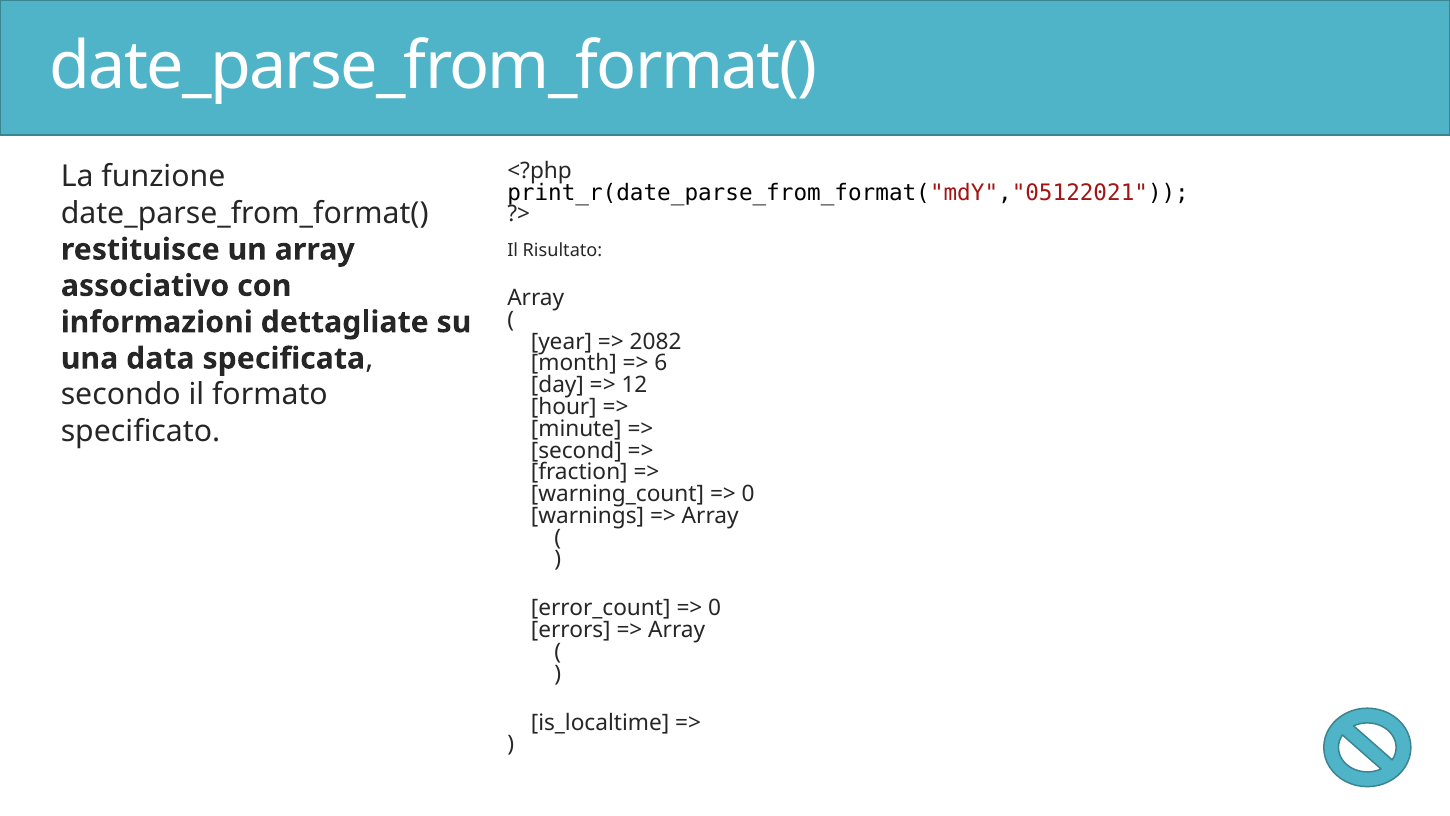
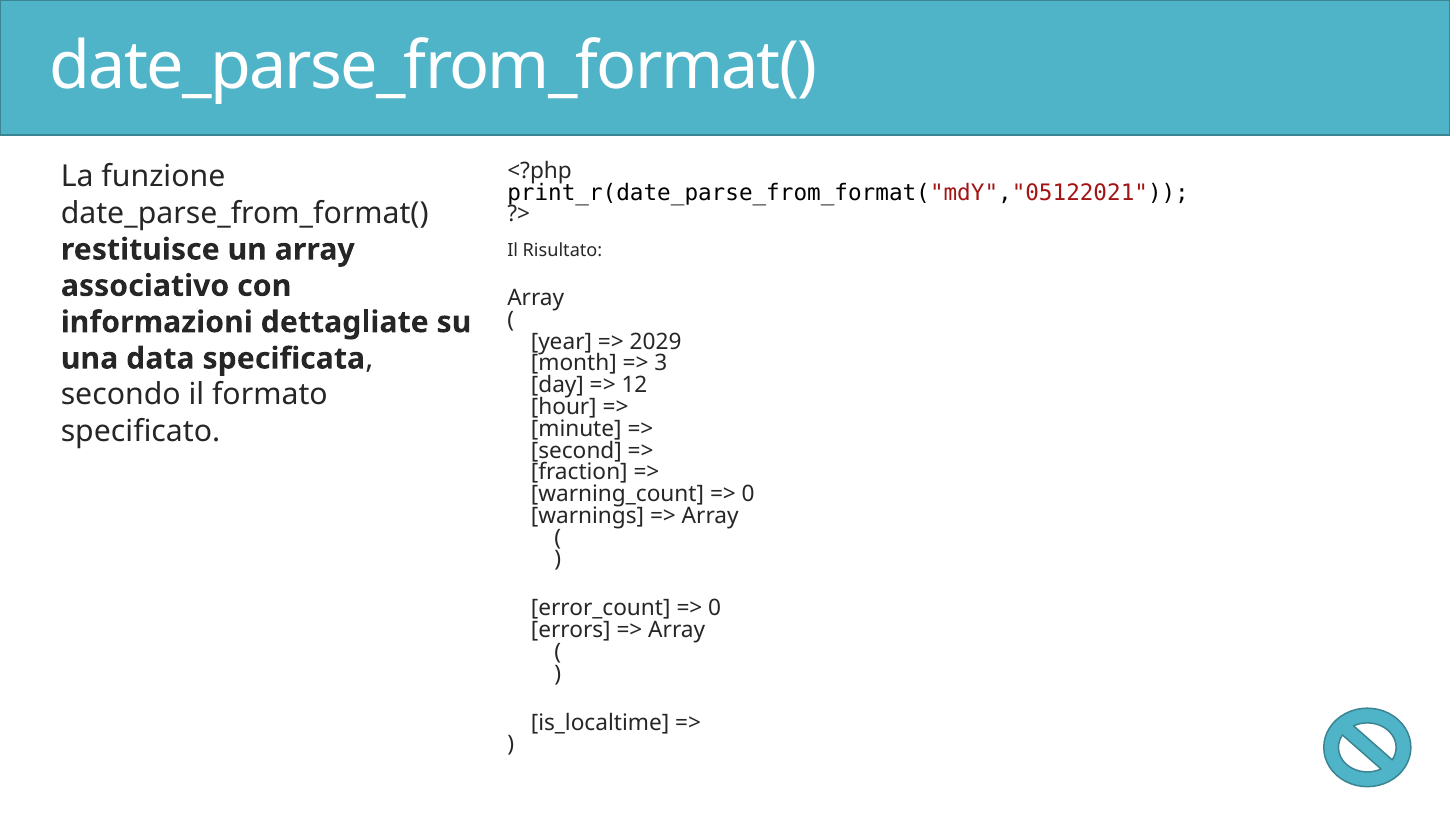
2082: 2082 -> 2029
6: 6 -> 3
